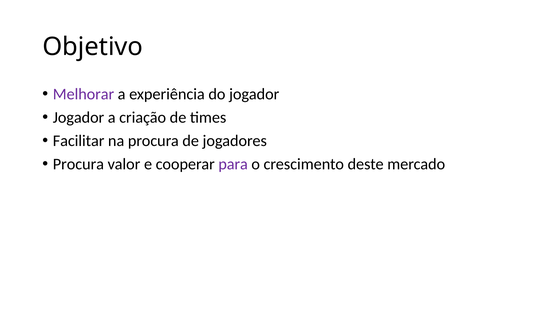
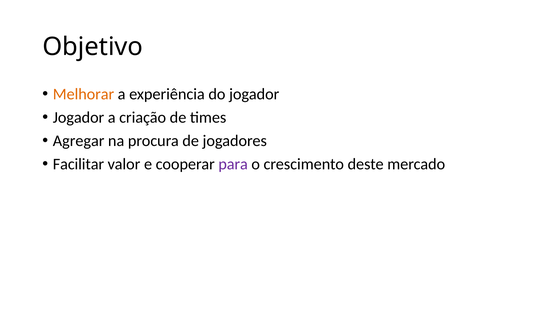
Melhorar colour: purple -> orange
Facilitar: Facilitar -> Agregar
Procura at (78, 164): Procura -> Facilitar
